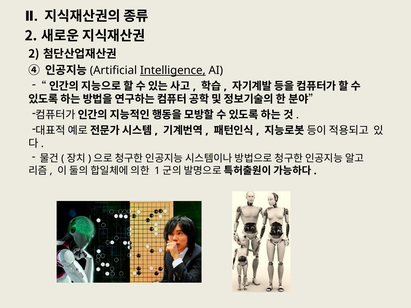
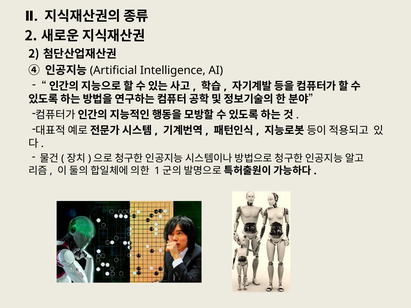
Intelligence underline: present -> none
